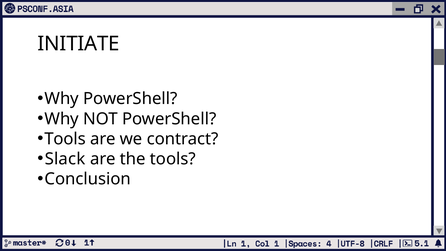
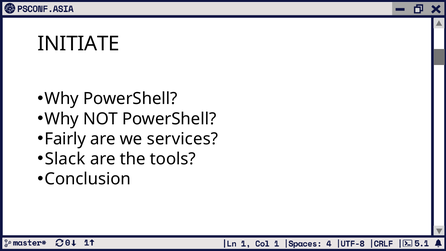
Tools at (65, 139): Tools -> Fairly
contract: contract -> services
